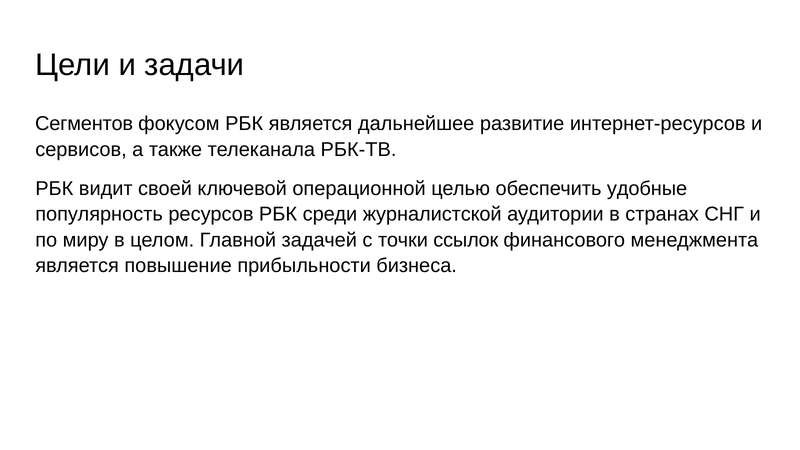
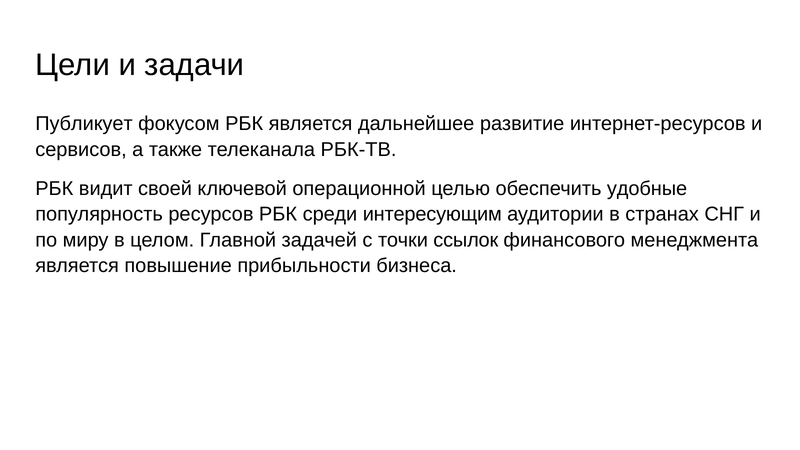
Сегментов: Сегментов -> Публикует
журналистской: журналистской -> интересующим
